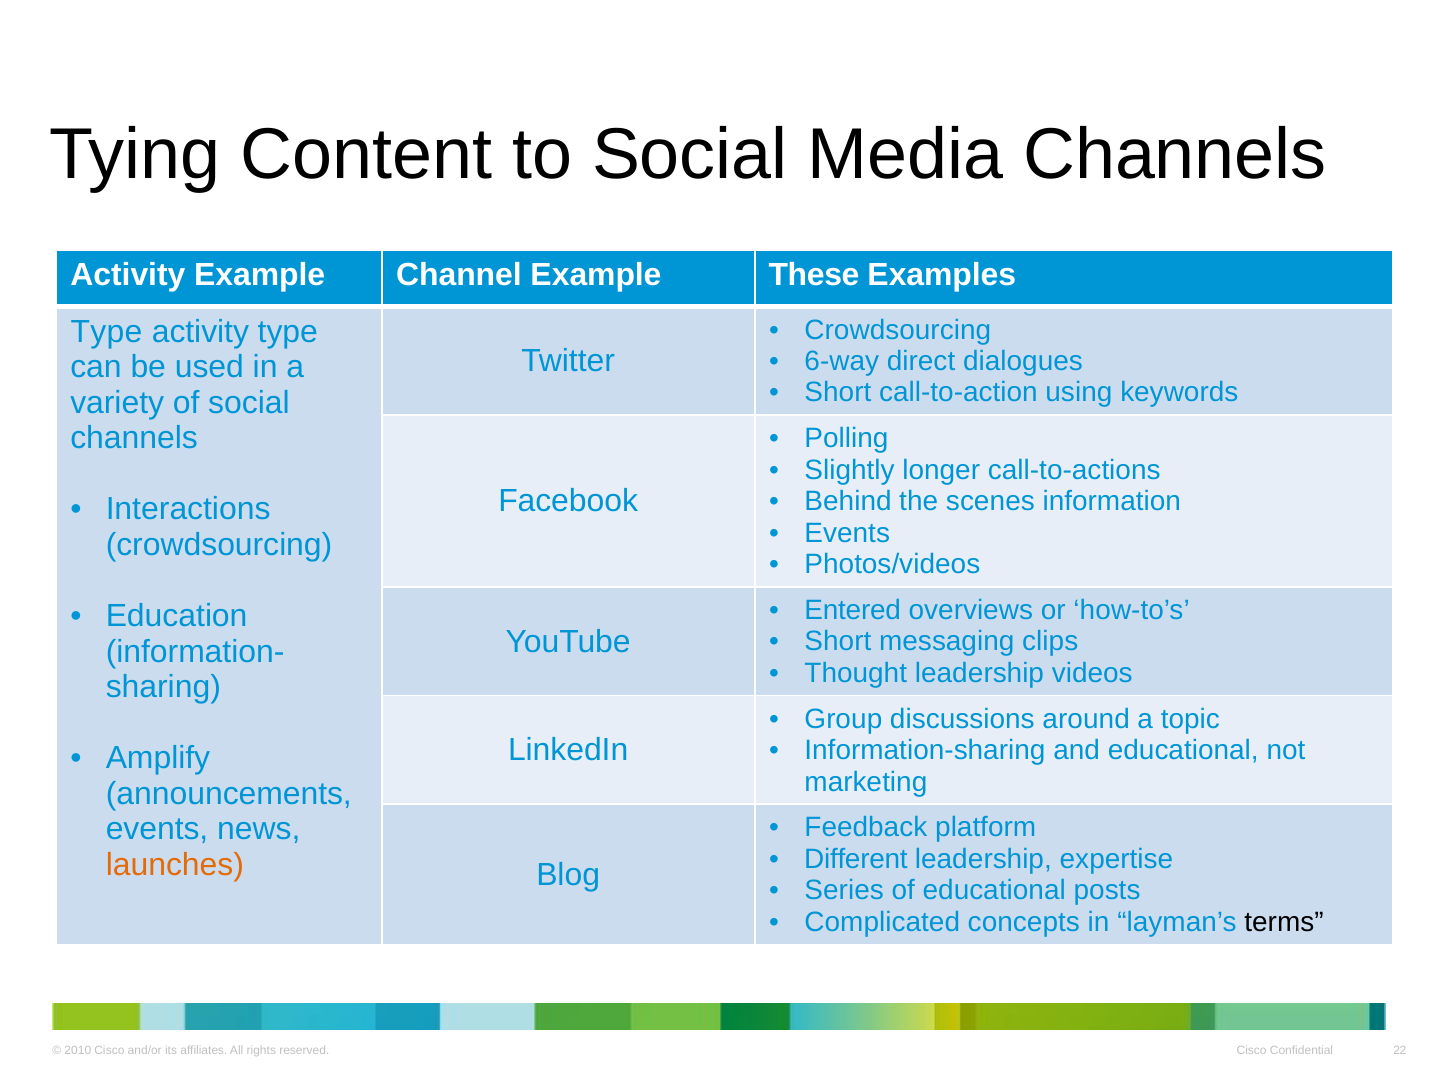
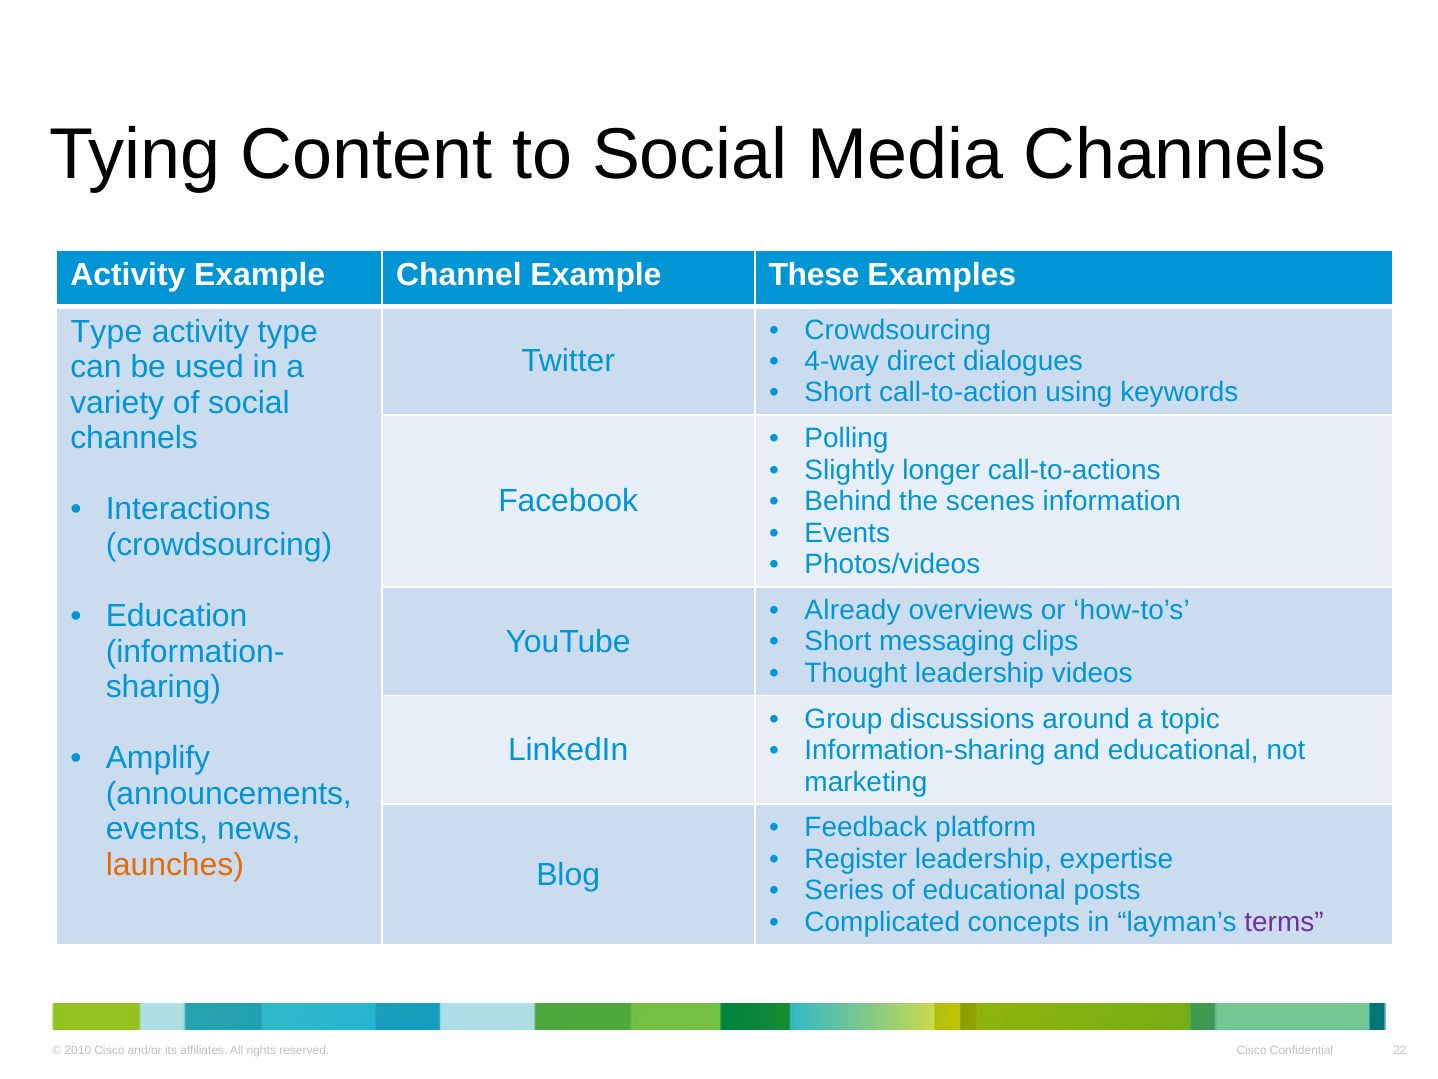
6-way: 6-way -> 4-way
Entered: Entered -> Already
Different: Different -> Register
terms colour: black -> purple
